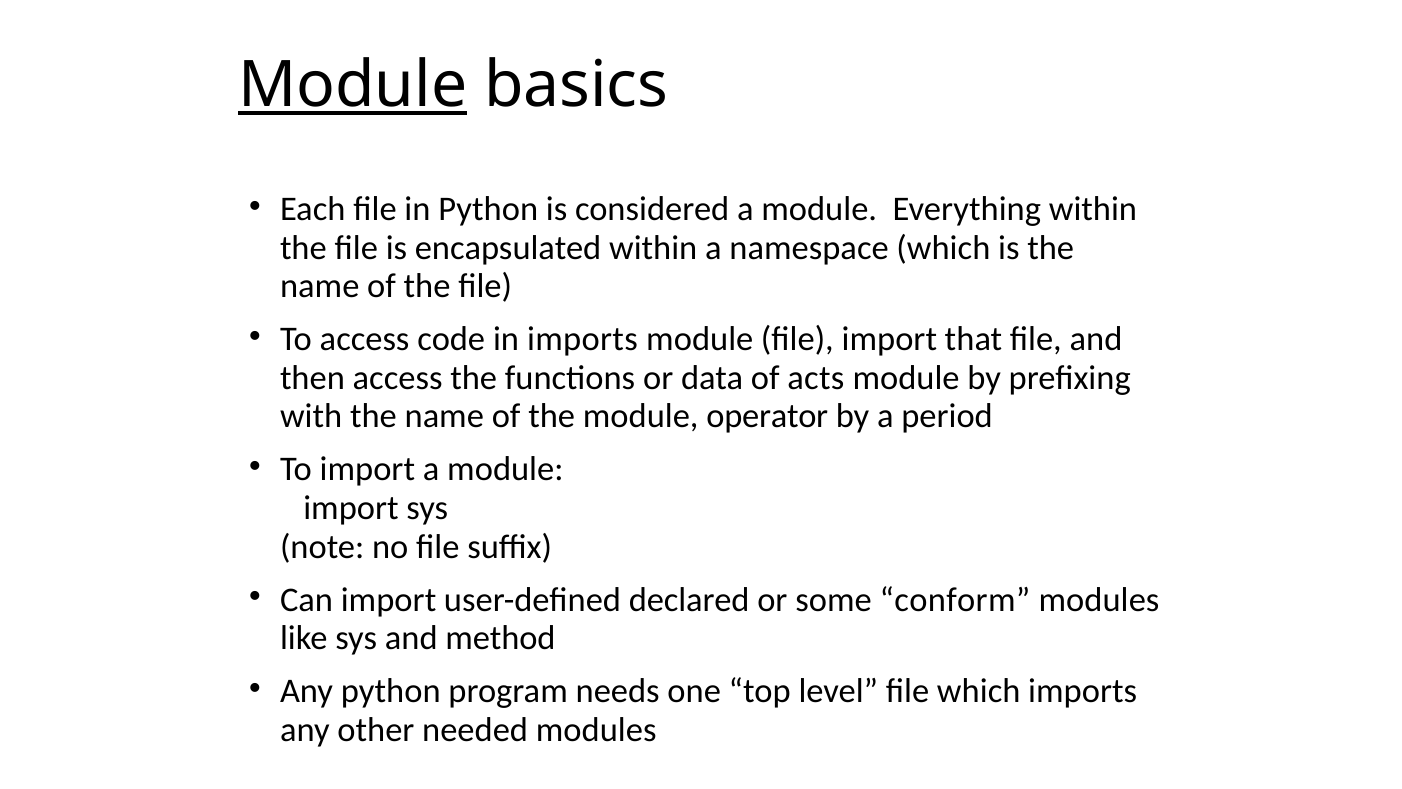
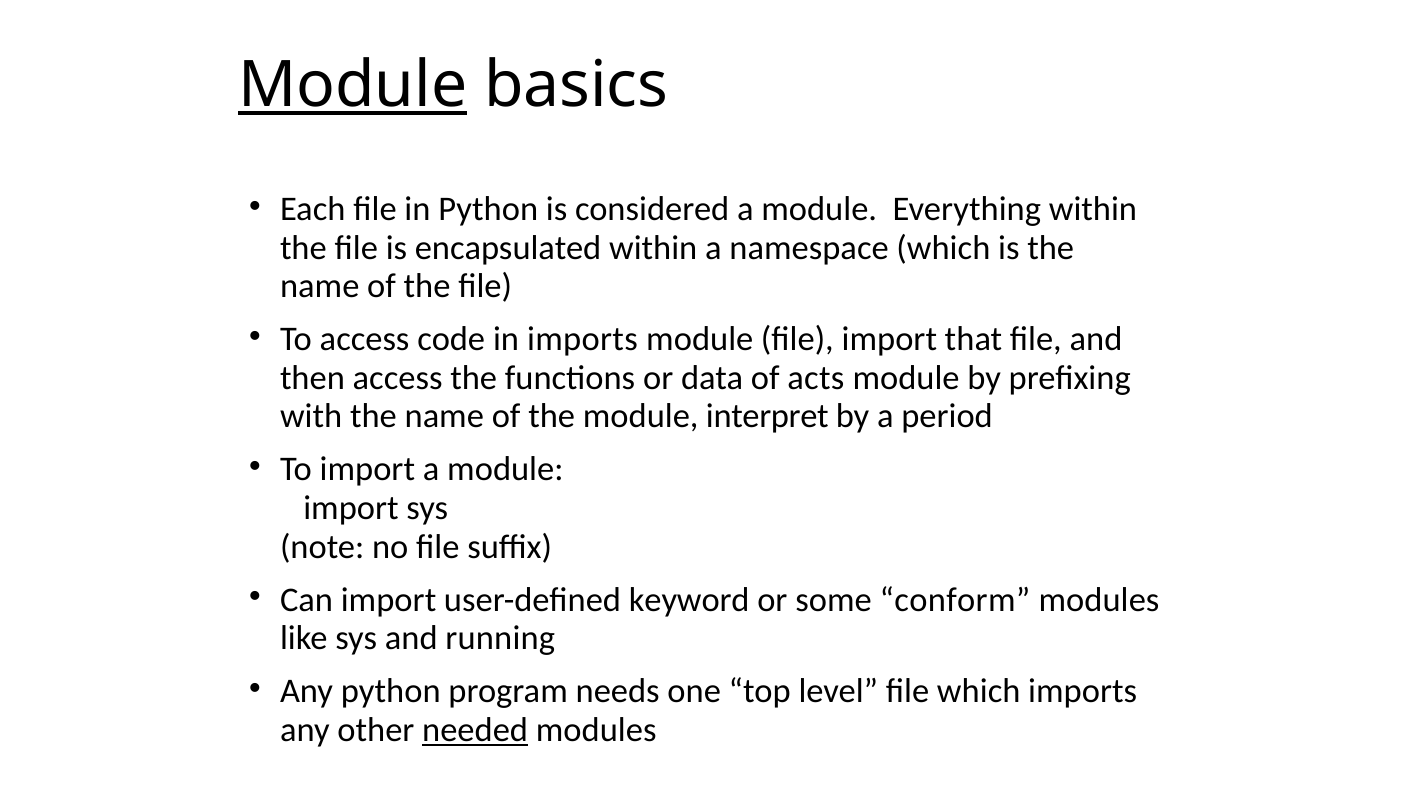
operator: operator -> interpret
declared: declared -> keyword
method: method -> running
needed underline: none -> present
